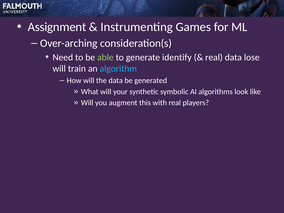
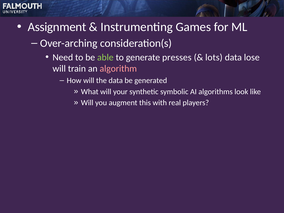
identify: identify -> presses
real at (214, 57): real -> lots
algorithm colour: light blue -> pink
